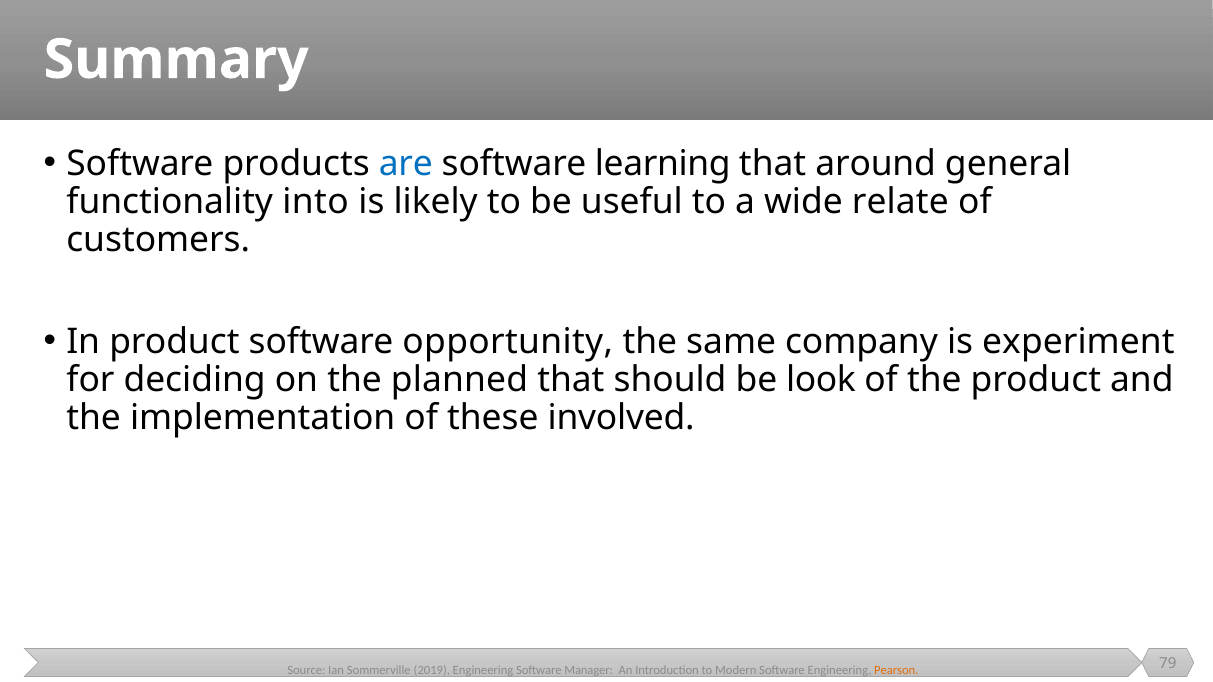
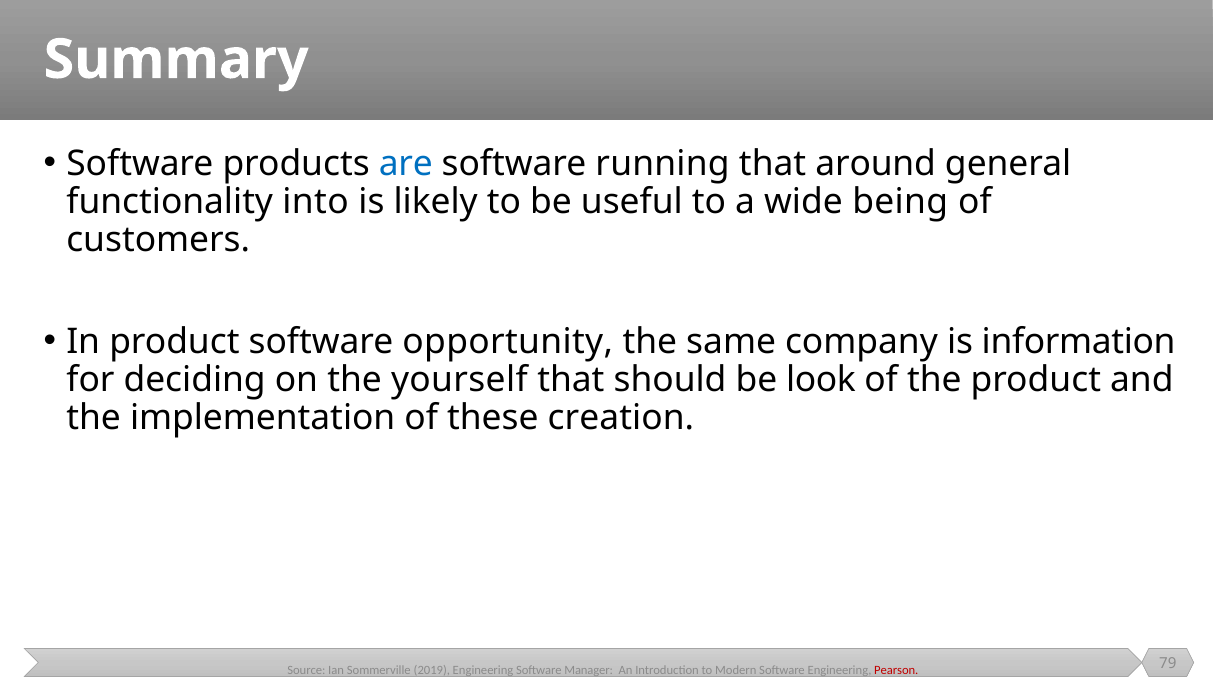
learning: learning -> running
relate: relate -> being
experiment: experiment -> information
planned: planned -> yourself
involved: involved -> creation
Pearson colour: orange -> red
